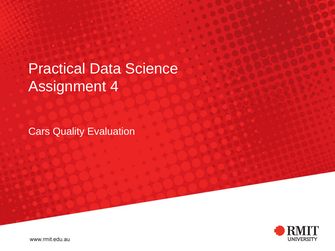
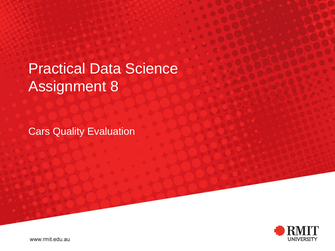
4: 4 -> 8
